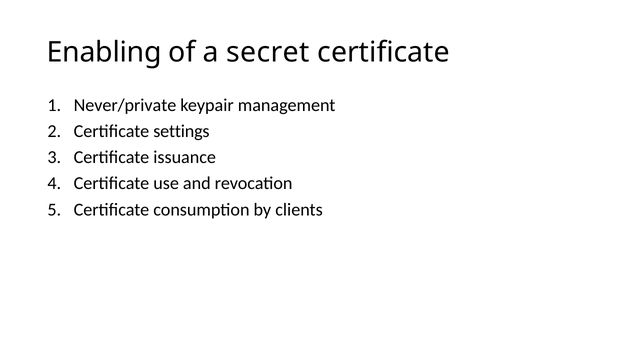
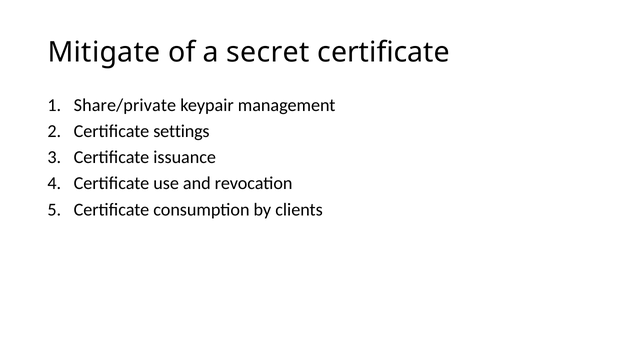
Enabling: Enabling -> Mitigate
Never/private: Never/private -> Share/private
